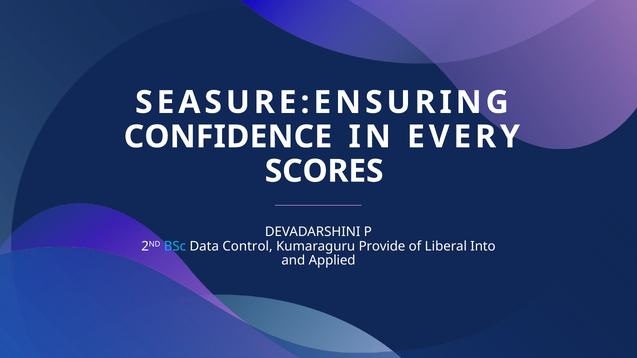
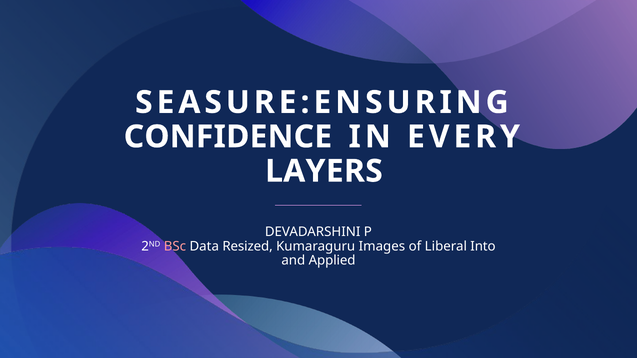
SCORES: SCORES -> LAYERS
BSc colour: light blue -> pink
Control: Control -> Resized
Provide: Provide -> Images
